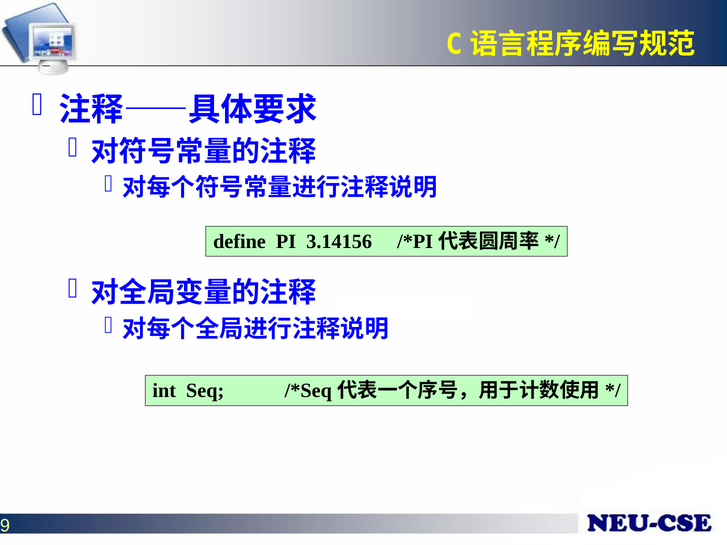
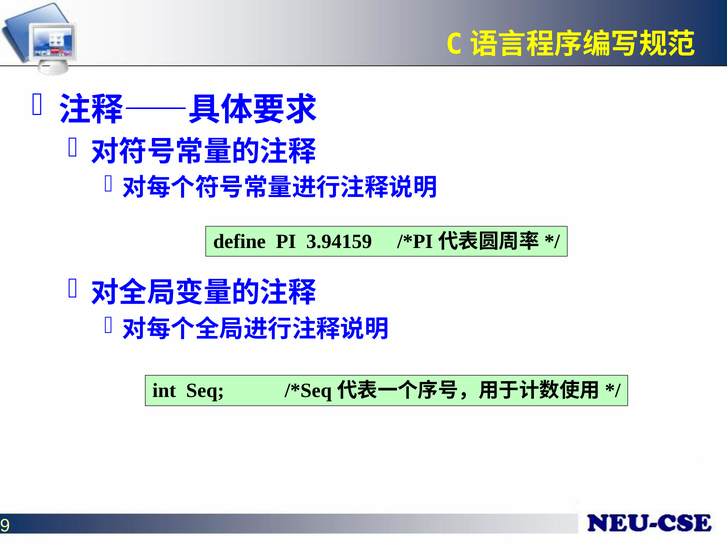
3.14156: 3.14156 -> 3.94159
